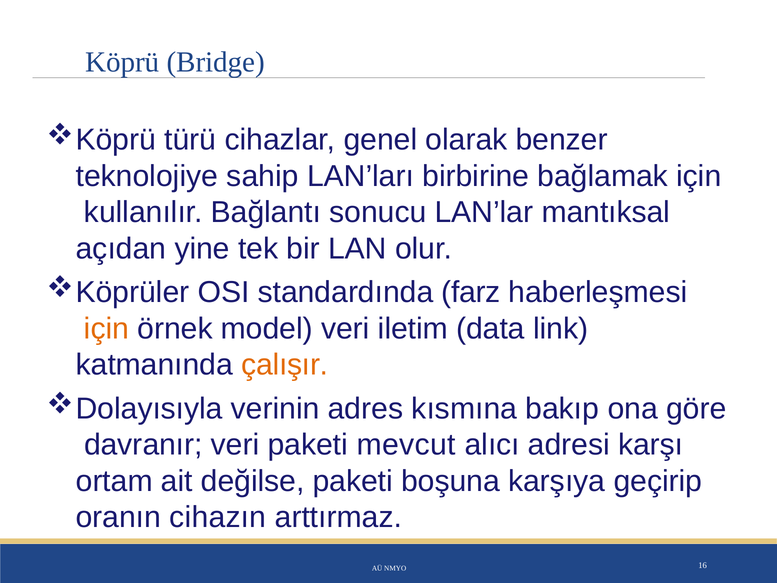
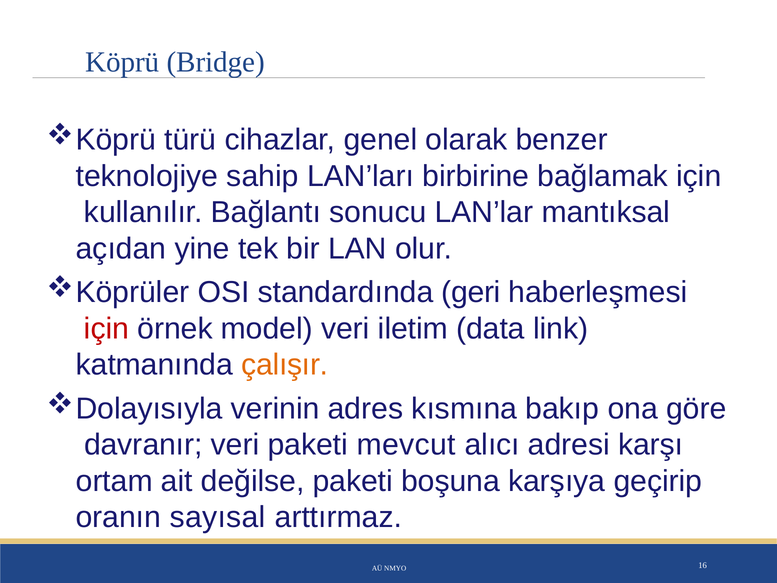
farz: farz -> geri
için at (107, 329) colour: orange -> red
cihazın: cihazın -> sayısal
